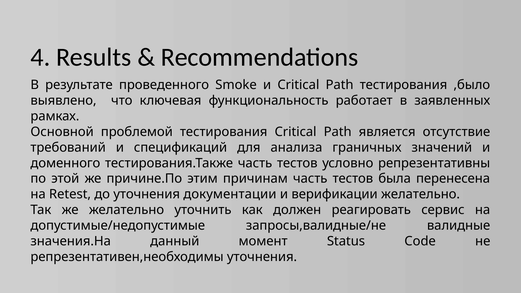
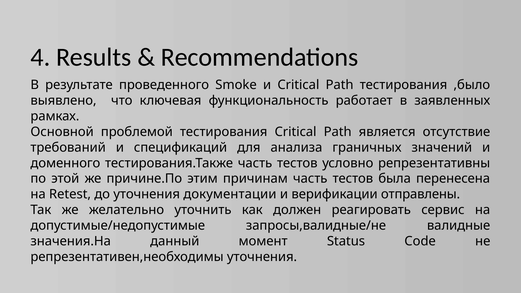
верификации желательно: желательно -> отправлены
